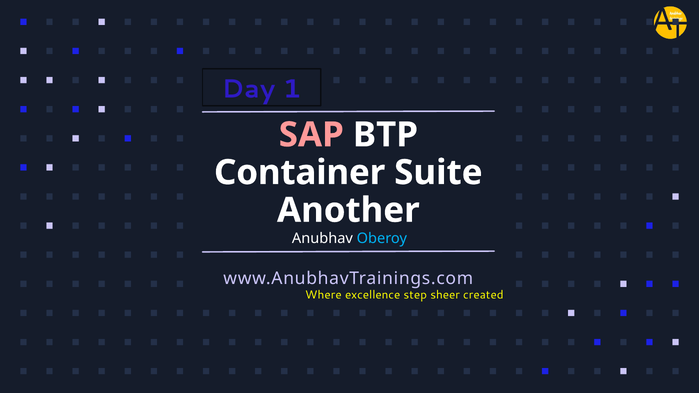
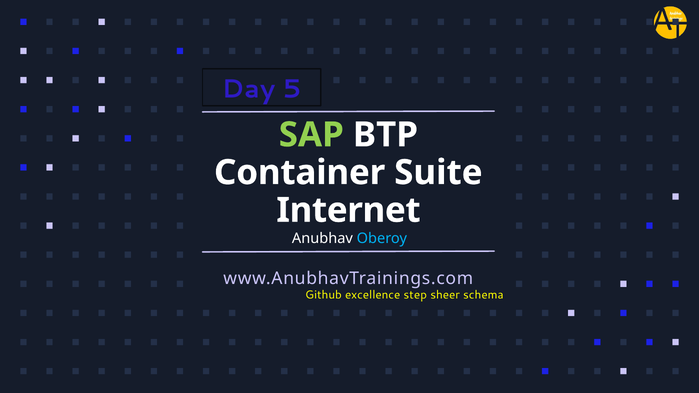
1: 1 -> 5
SAP colour: pink -> light green
Another: Another -> Internet
Where: Where -> Github
created: created -> schema
